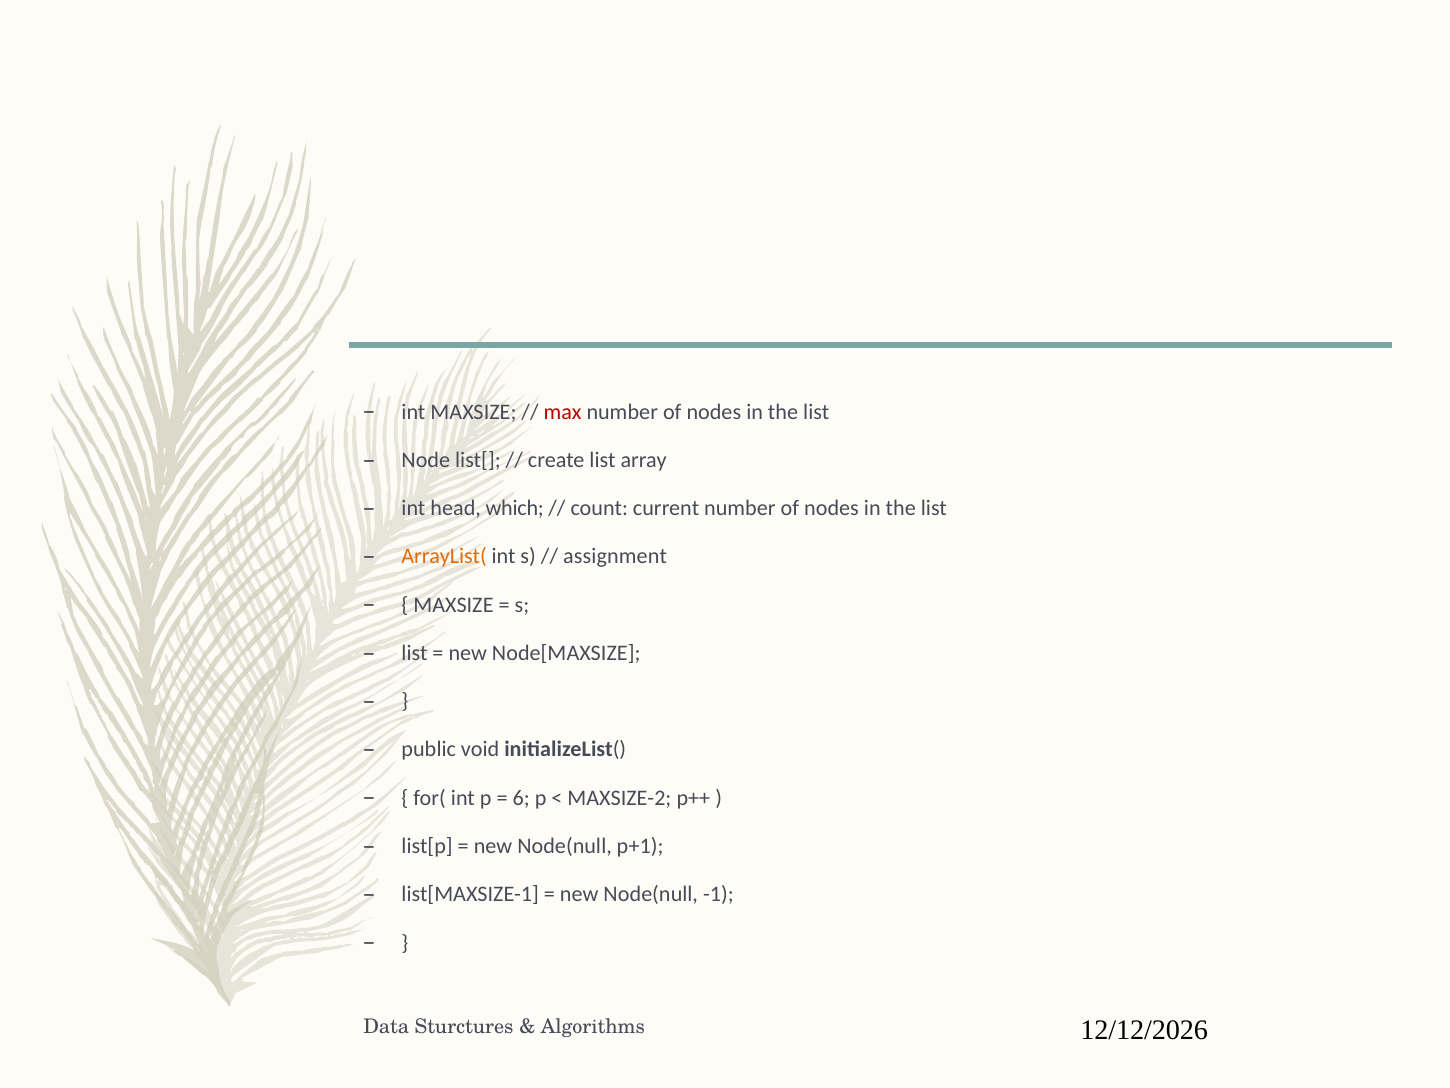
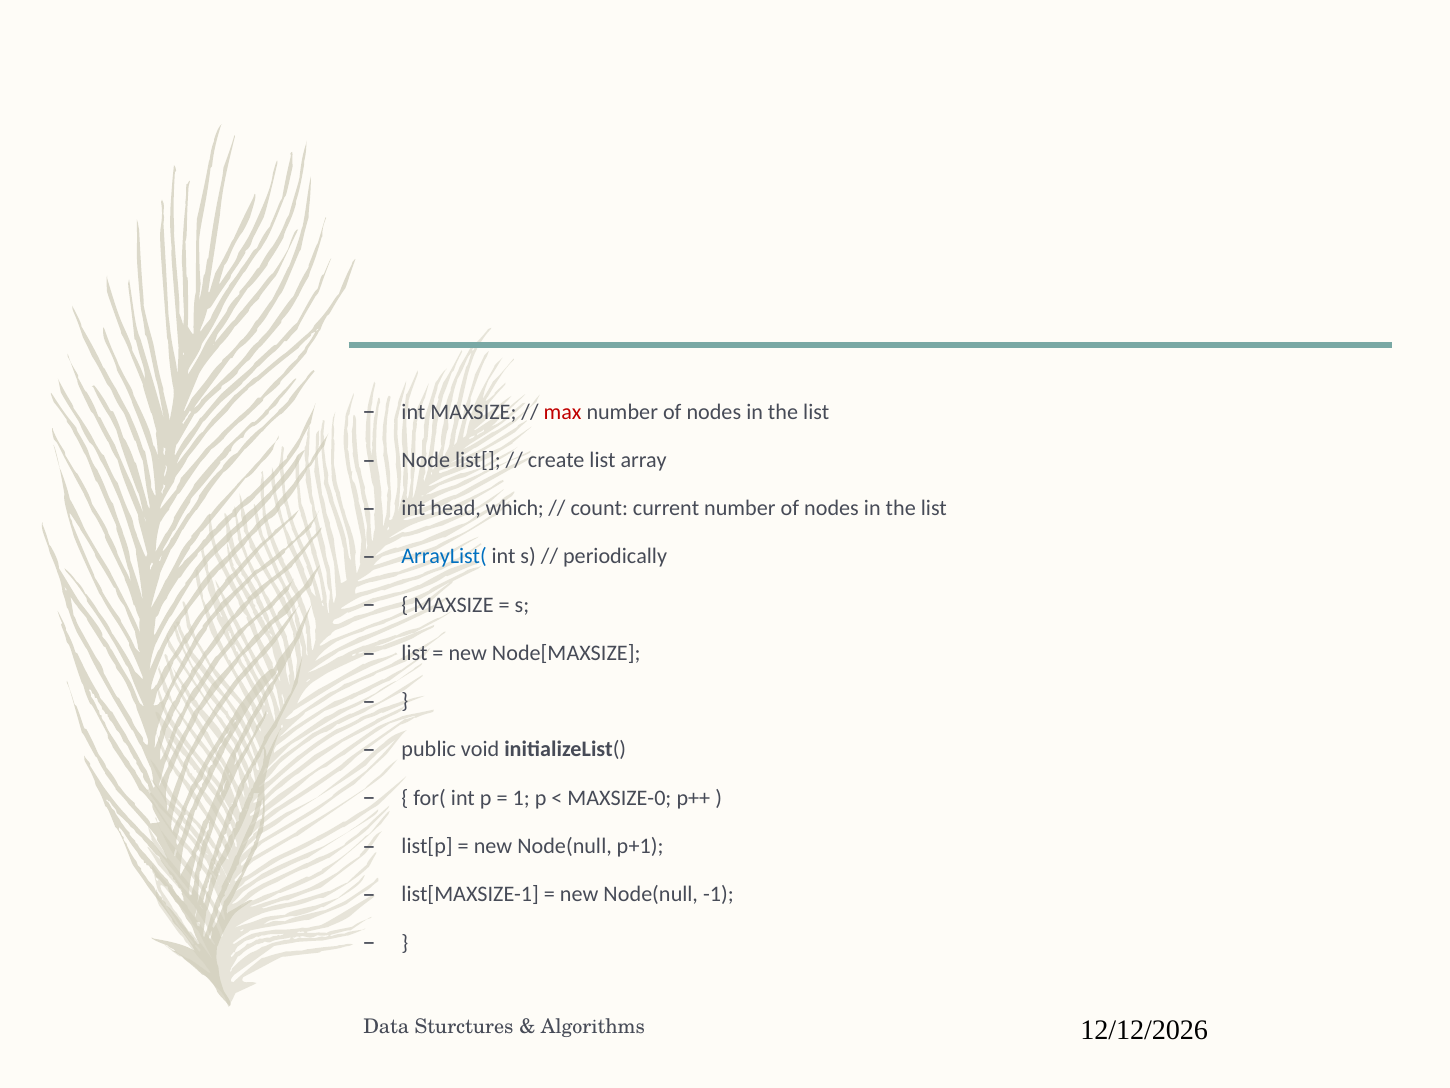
ArrayList( colour: orange -> blue
assignment: assignment -> periodically
6: 6 -> 1
MAXSIZE-2: MAXSIZE-2 -> MAXSIZE-0
